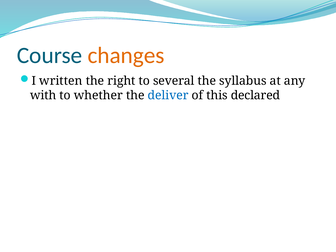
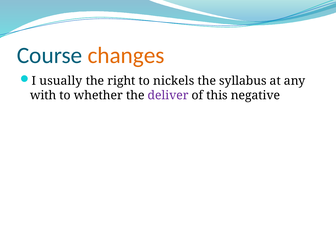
written: written -> usually
several: several -> nickels
deliver colour: blue -> purple
declared: declared -> negative
